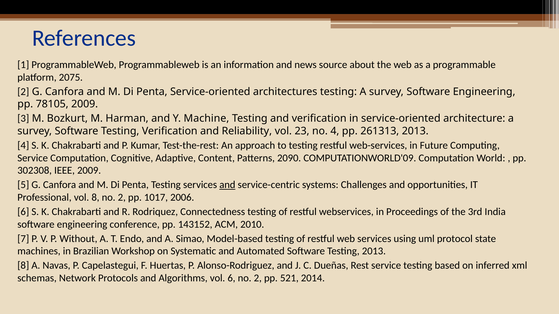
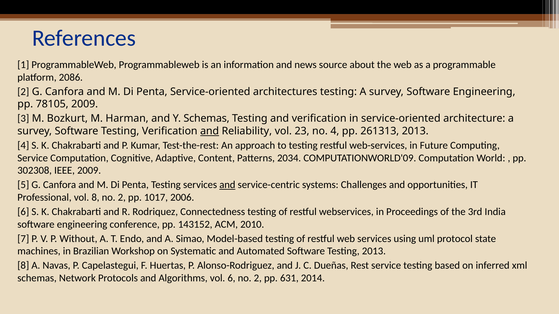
2075: 2075 -> 2086
Y Machine: Machine -> Schemas
and at (210, 131) underline: none -> present
2090: 2090 -> 2034
521: 521 -> 631
